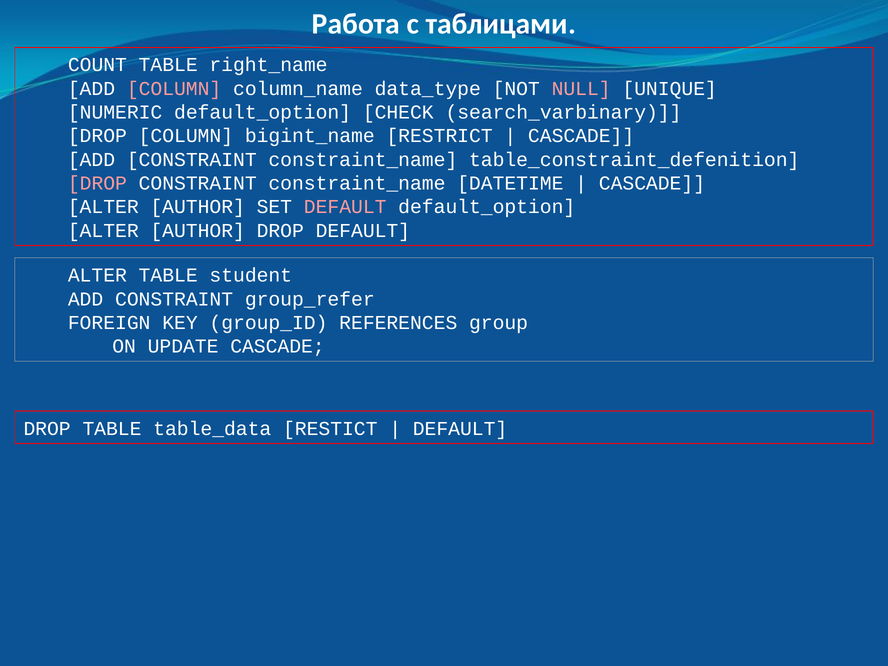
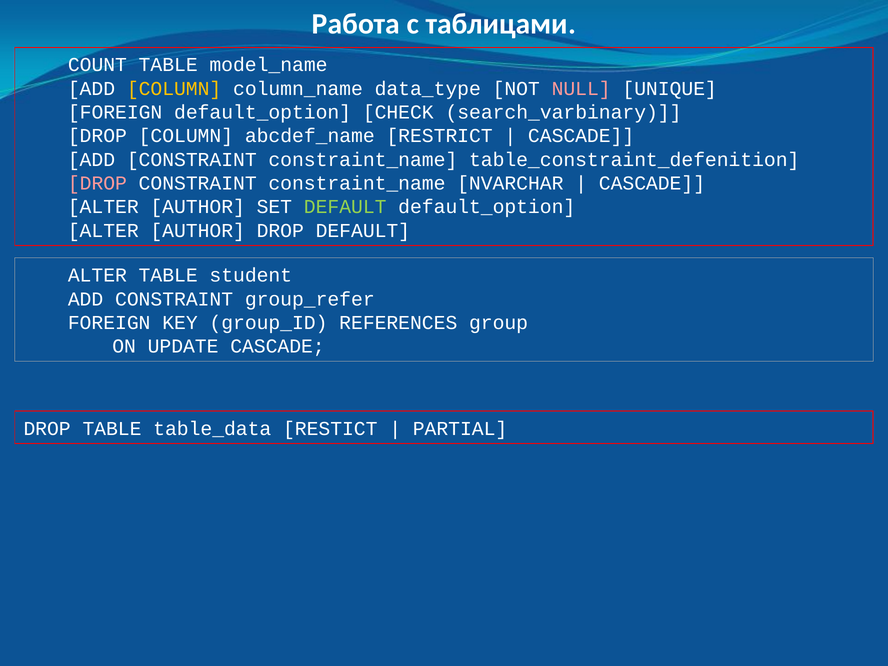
right_name: right_name -> model_name
COLUMN at (174, 89) colour: pink -> yellow
NUMERIC at (115, 112): NUMERIC -> FOREIGN
bigint_name: bigint_name -> abcdef_name
DATETIME: DATETIME -> NVARCHAR
DEFAULT at (345, 207) colour: pink -> light green
DEFAULT at (460, 429): DEFAULT -> PARTIAL
